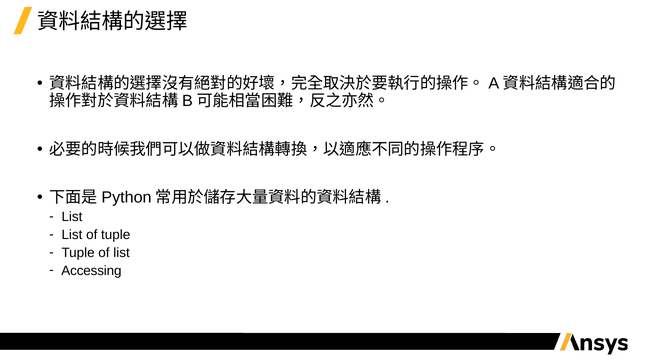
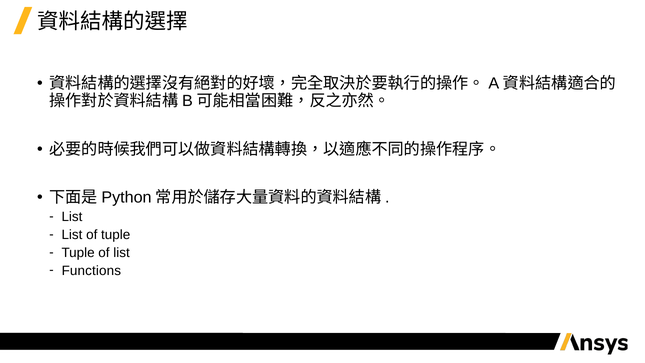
Accessing: Accessing -> Functions
